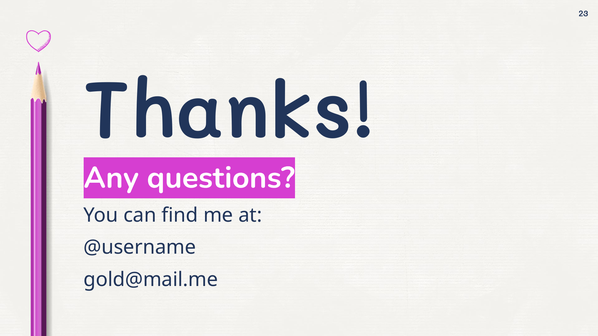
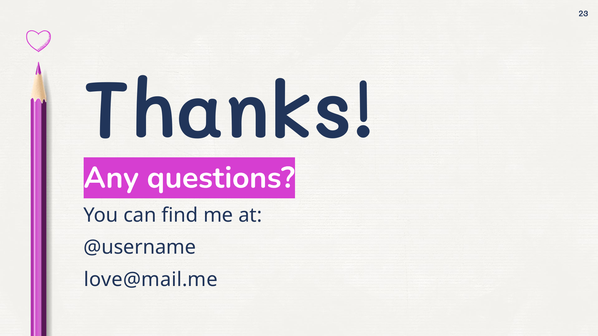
gold@mail.me: gold@mail.me -> love@mail.me
